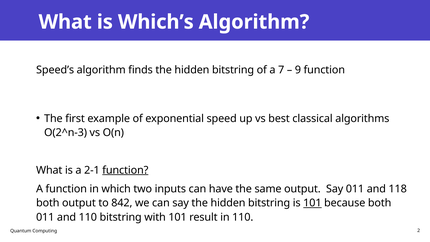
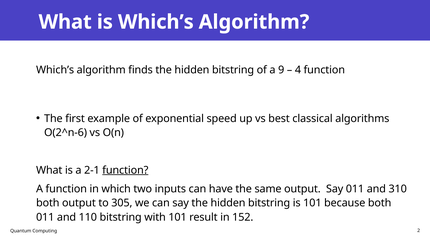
Speed’s at (55, 70): Speed’s -> Which’s
7: 7 -> 9
9: 9 -> 4
O(2^n-3: O(2^n-3 -> O(2^n-6
118: 118 -> 310
842: 842 -> 305
101 at (312, 203) underline: present -> none
in 110: 110 -> 152
